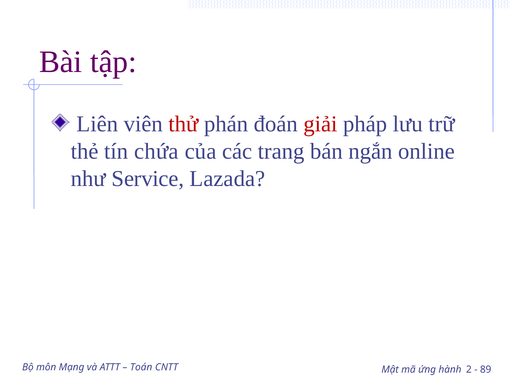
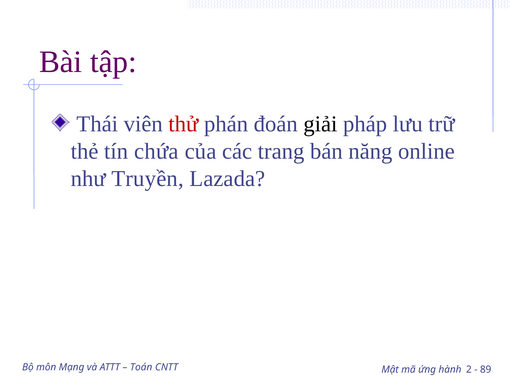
Liên: Liên -> Thái
giải colour: red -> black
ngắn: ngắn -> năng
Service: Service -> Truyền
